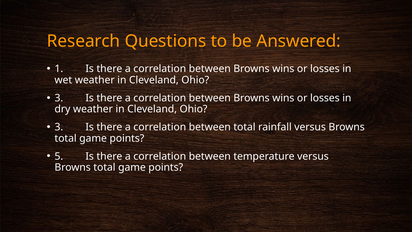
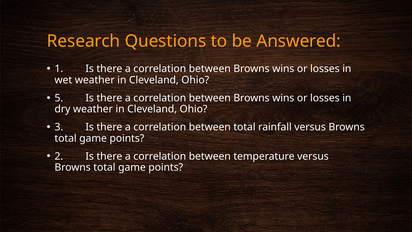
3 at (59, 98): 3 -> 5
5: 5 -> 2
